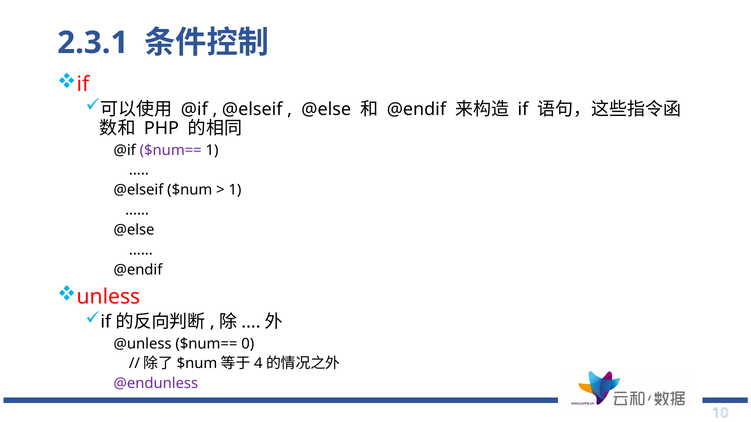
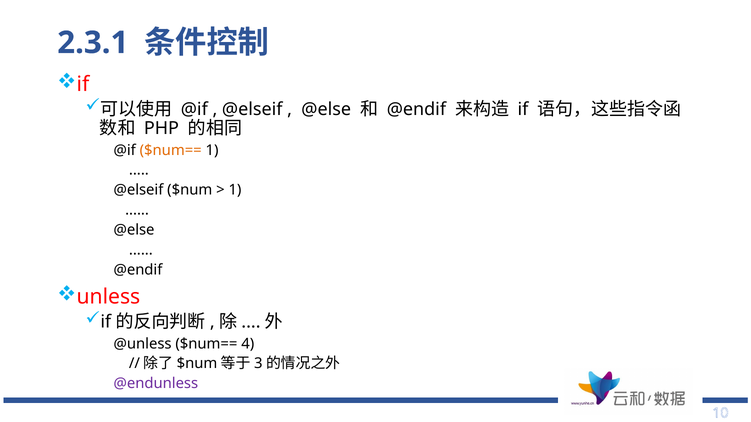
$num== at (171, 150) colour: purple -> orange
0: 0 -> 4
4: 4 -> 3
